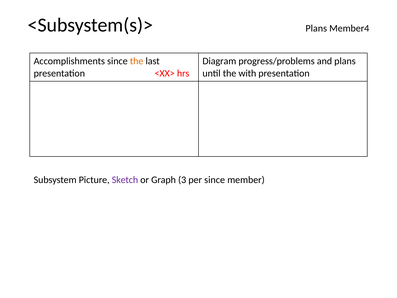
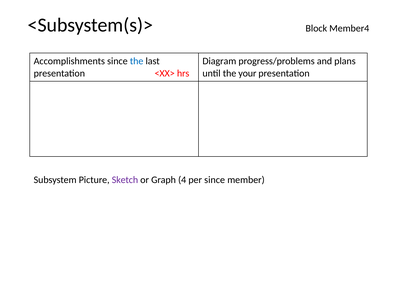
<Subsystem(s)> Plans: Plans -> Block
the at (137, 61) colour: orange -> blue
with: with -> your
3: 3 -> 4
